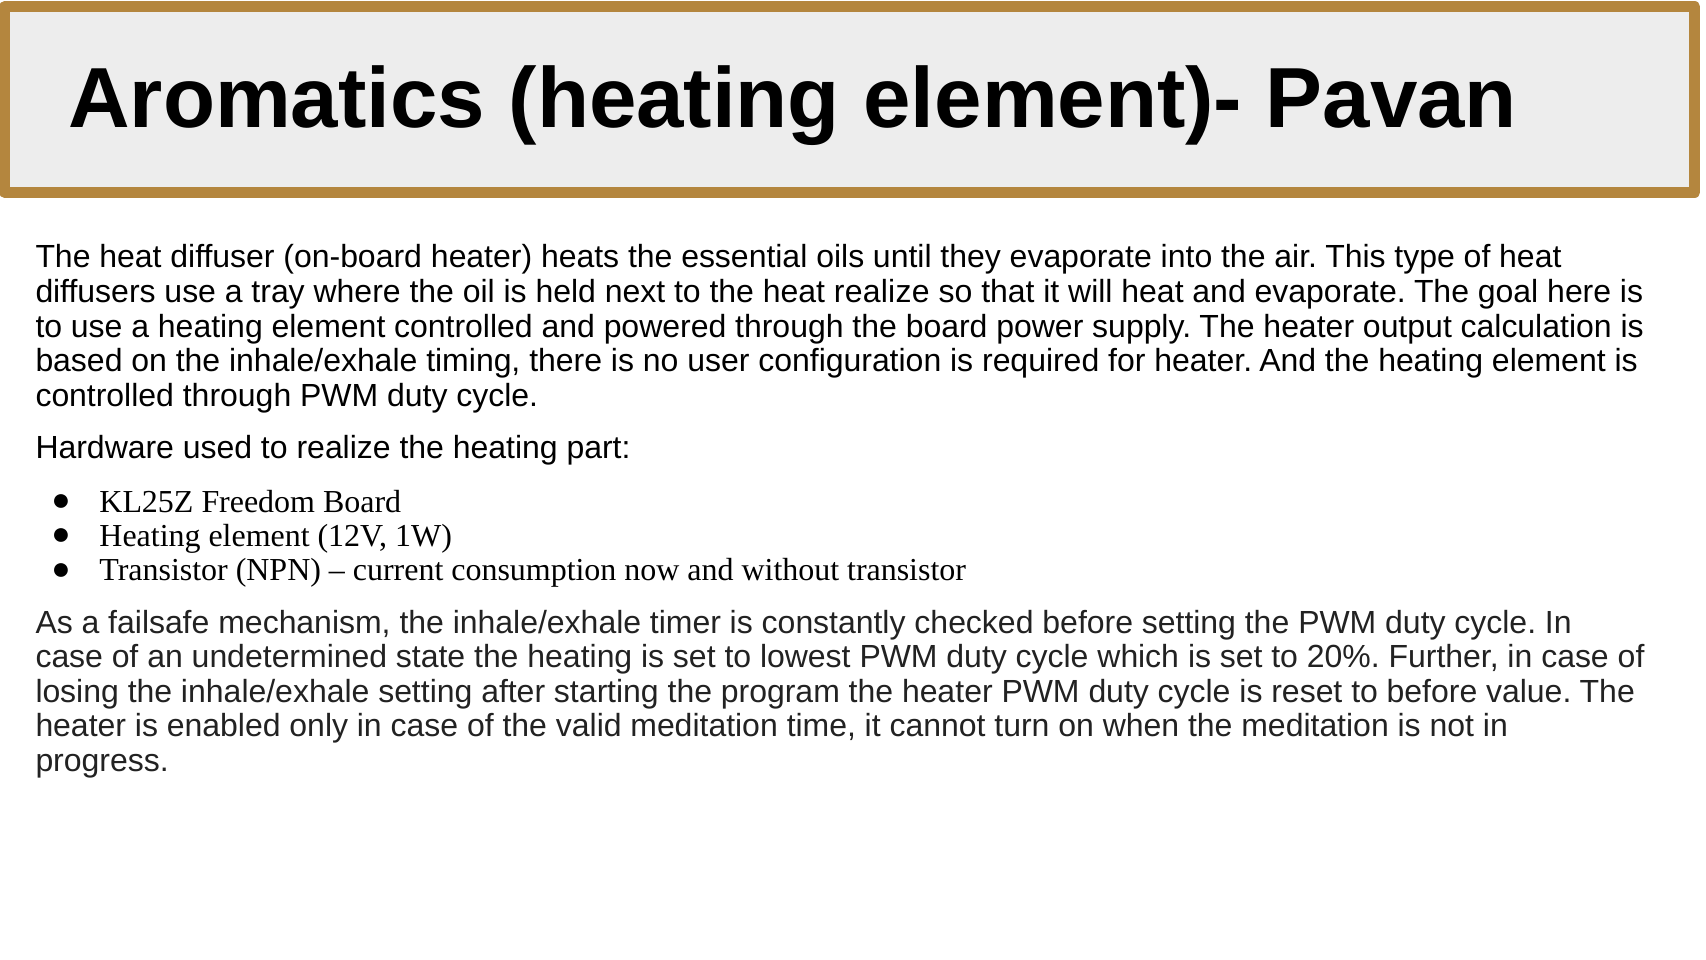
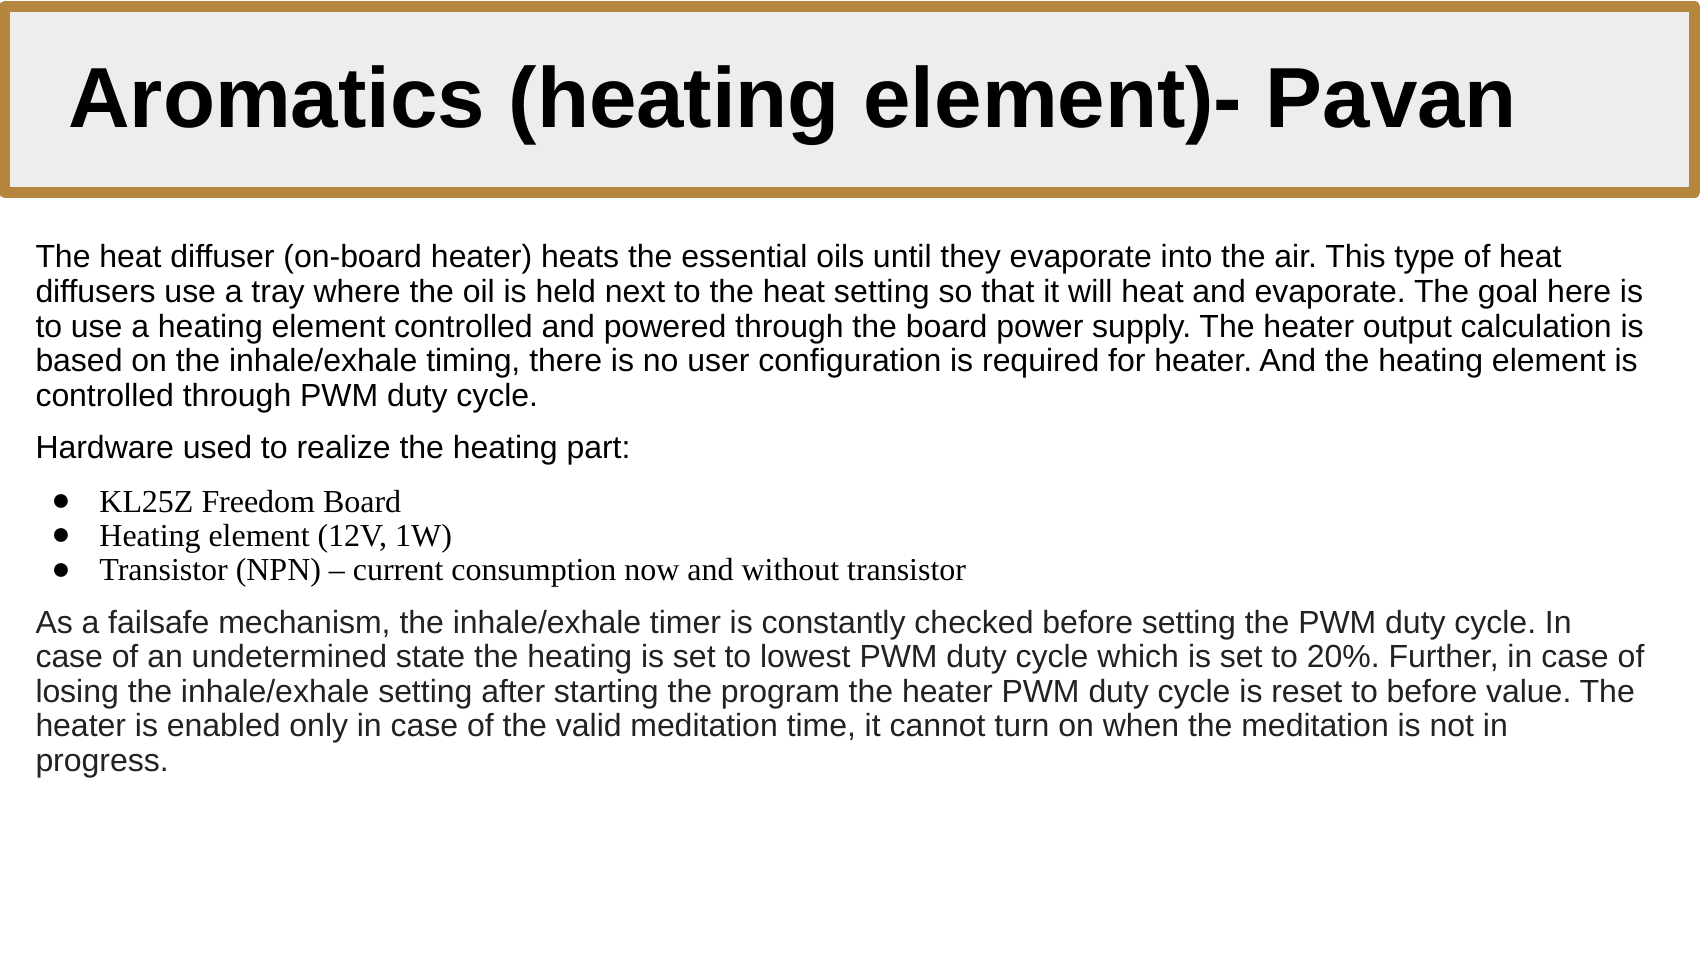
heat realize: realize -> setting
